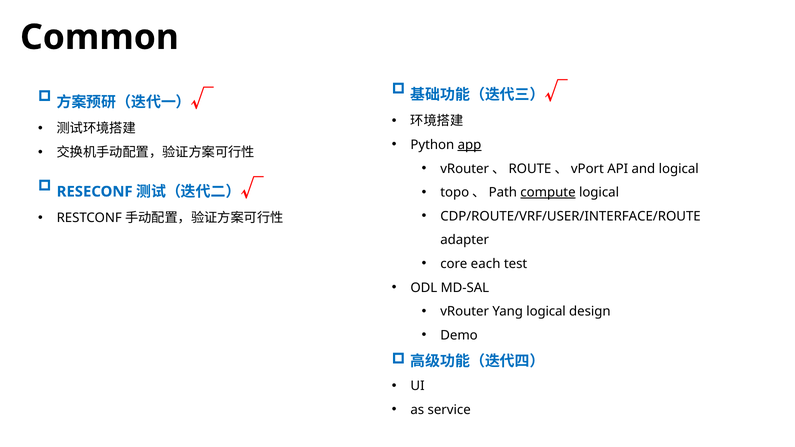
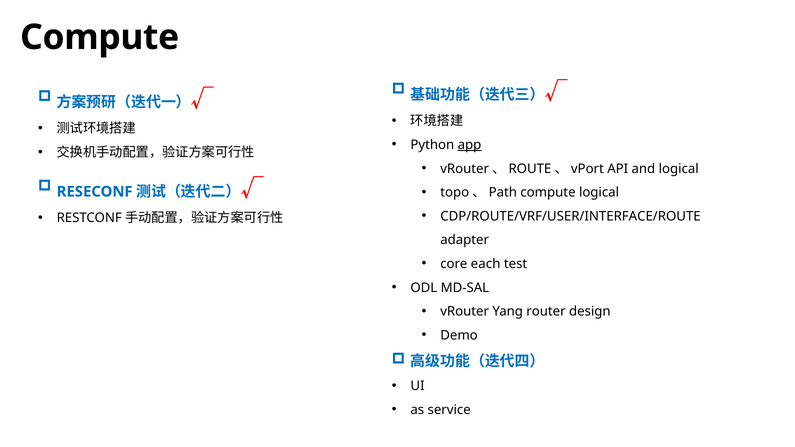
Common at (99, 37): Common -> Compute
compute at (548, 193) underline: present -> none
Yang logical: logical -> router
